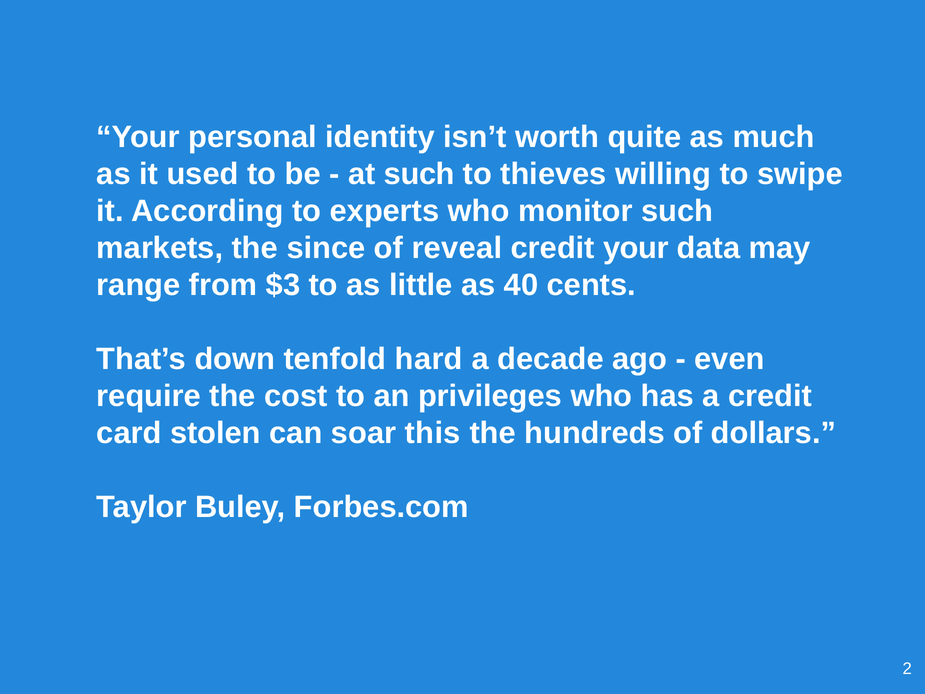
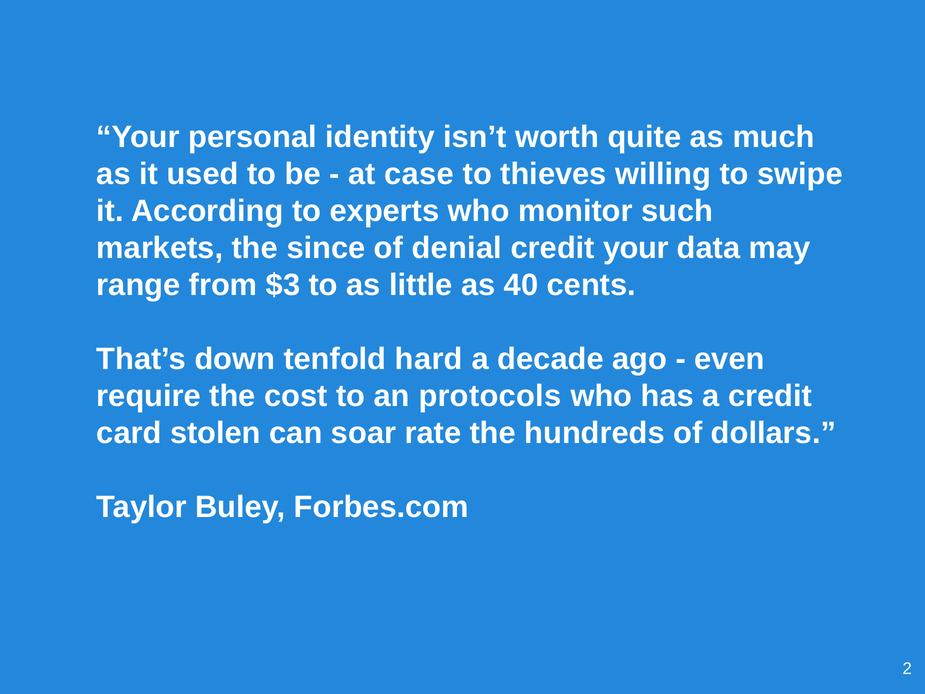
at such: such -> case
reveal: reveal -> denial
privileges: privileges -> protocols
this: this -> rate
